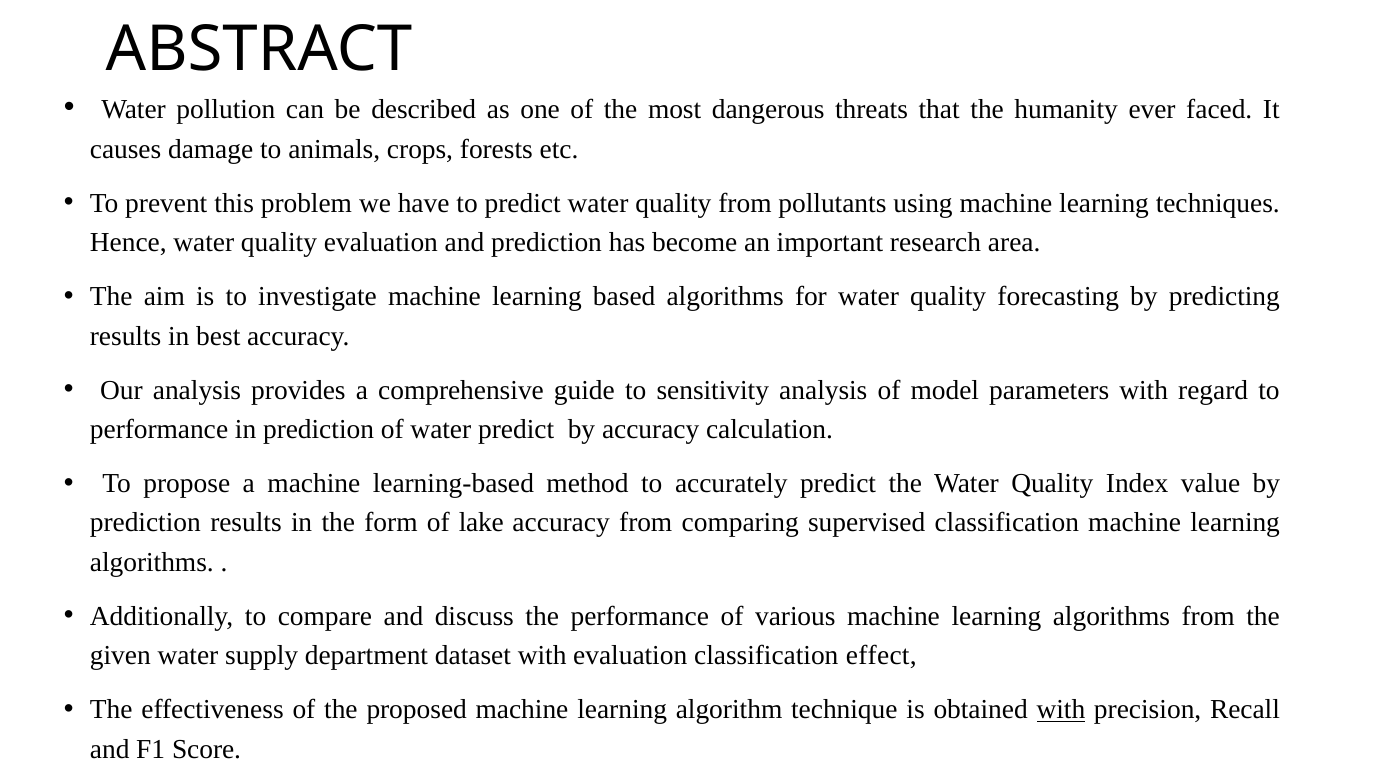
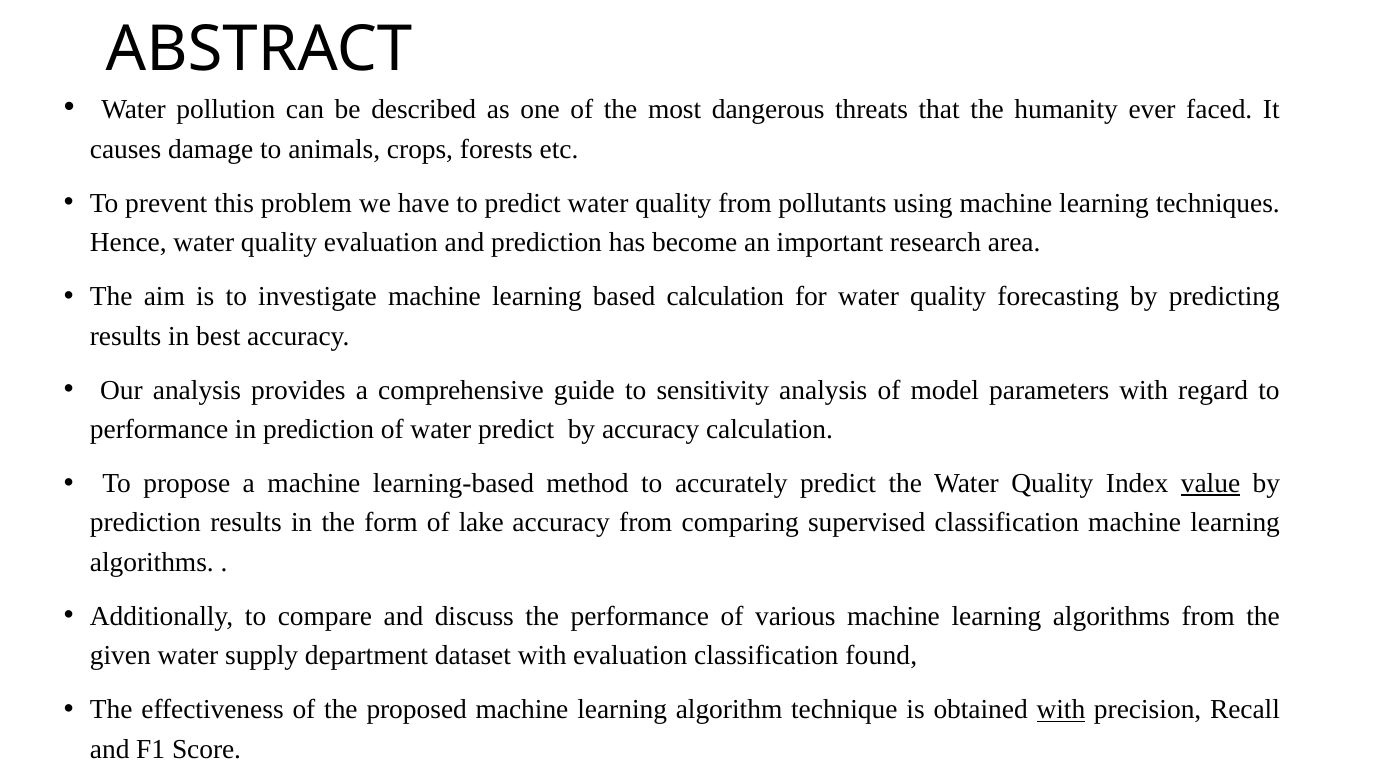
based algorithms: algorithms -> calculation
value underline: none -> present
effect: effect -> found
